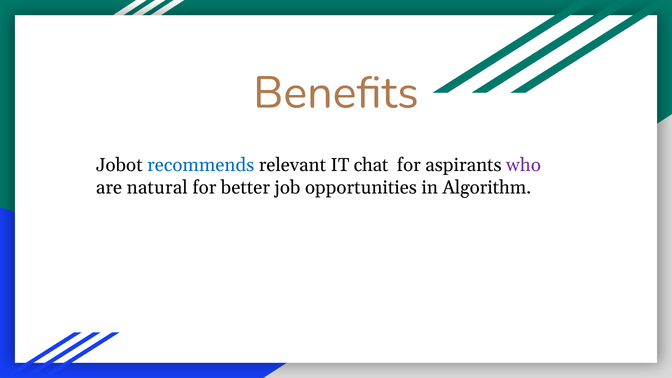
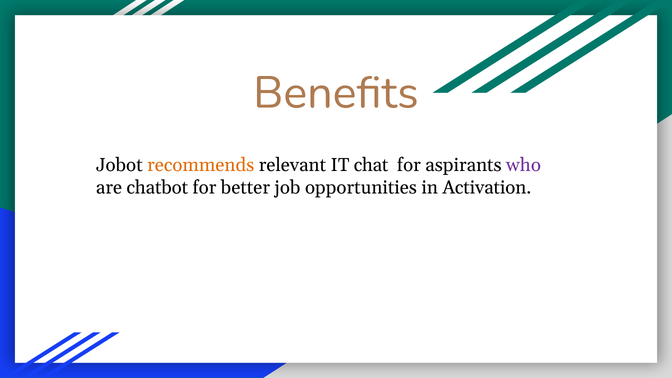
recommends colour: blue -> orange
natural: natural -> chatbot
Algorithm: Algorithm -> Activation
